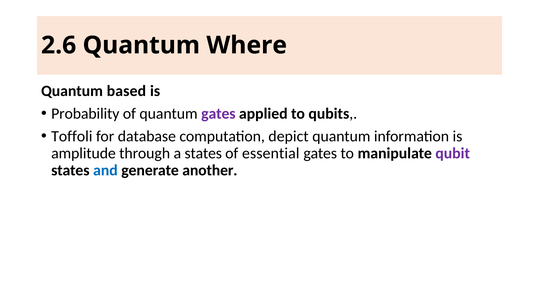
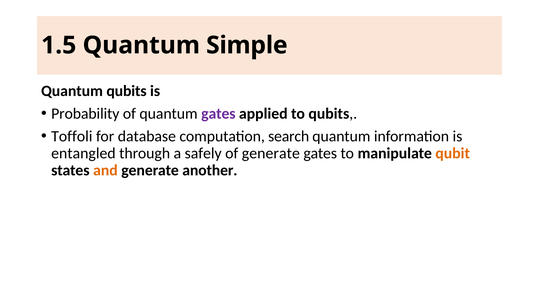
2.6: 2.6 -> 1.5
Where: Where -> Simple
Quantum based: based -> qubits
depict: depict -> search
amplitude: amplitude -> entangled
a states: states -> safely
of essential: essential -> generate
qubit colour: purple -> orange
and colour: blue -> orange
